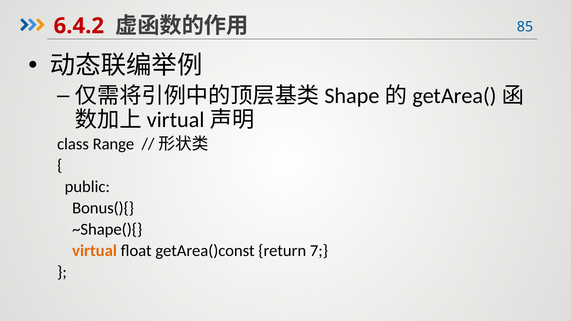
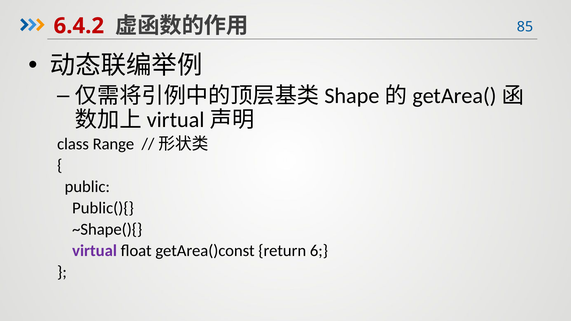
Bonus(){: Bonus(){ -> Public(){
virtual colour: orange -> purple
7: 7 -> 6
